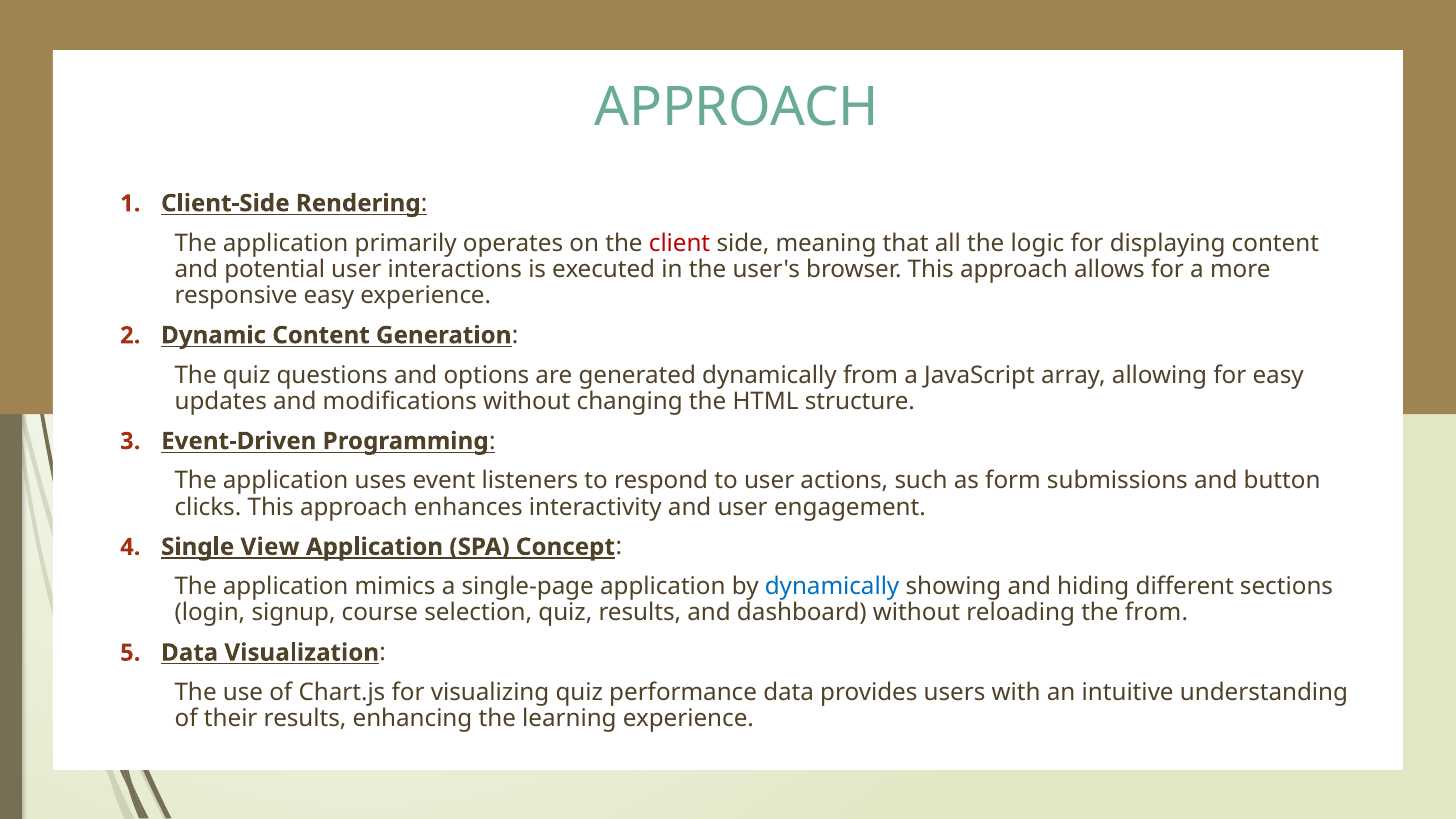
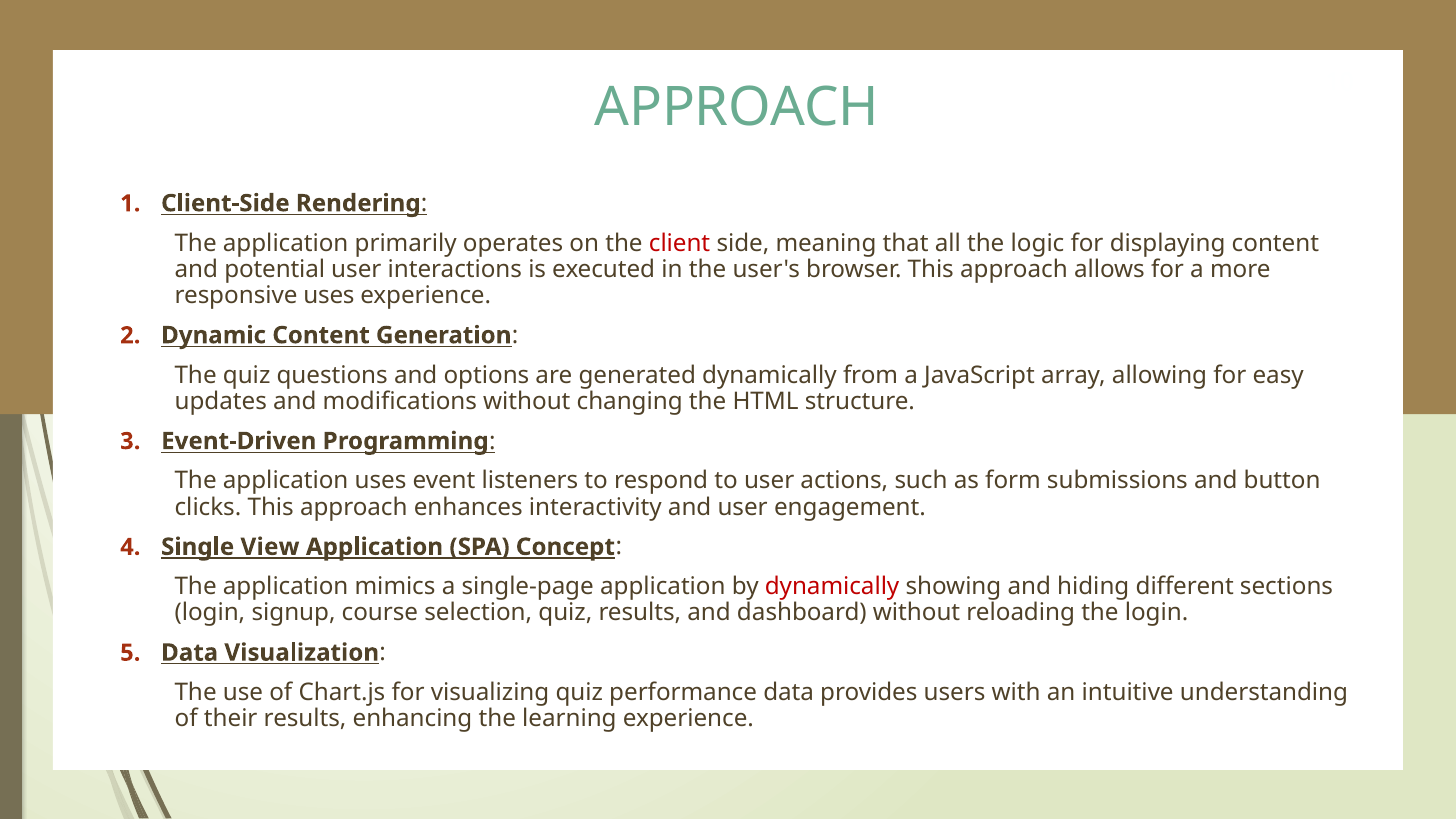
responsive easy: easy -> uses
dynamically at (832, 587) colour: blue -> red
the from: from -> login
